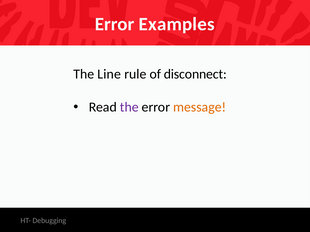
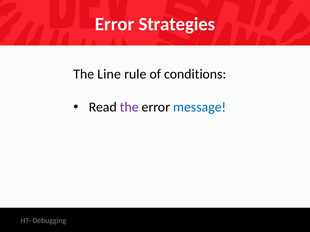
Examples: Examples -> Strategies
disconnect: disconnect -> conditions
message colour: orange -> blue
